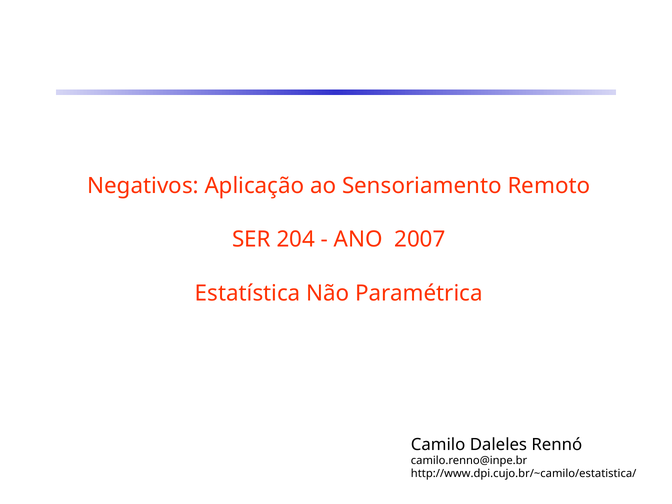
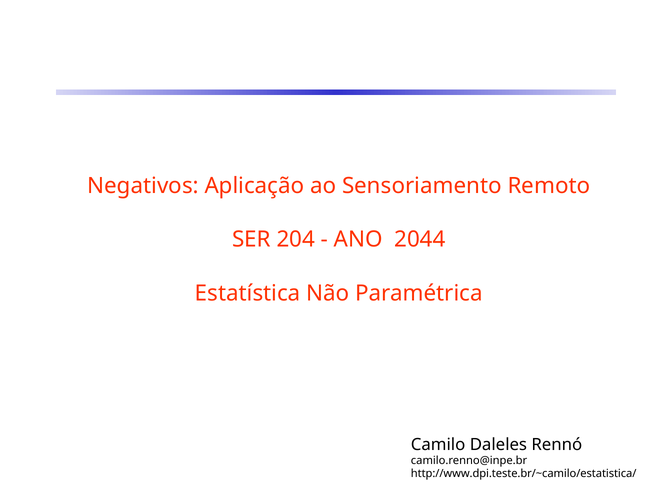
2007: 2007 -> 2044
http://www.dpi.cujo.br/~camilo/estatistica/: http://www.dpi.cujo.br/~camilo/estatistica/ -> http://www.dpi.teste.br/~camilo/estatistica/
